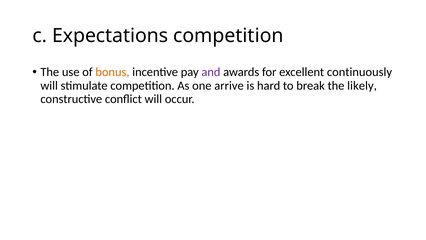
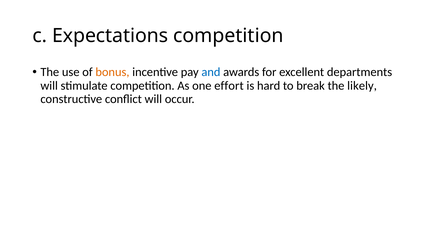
and colour: purple -> blue
continuously: continuously -> departments
arrive: arrive -> effort
